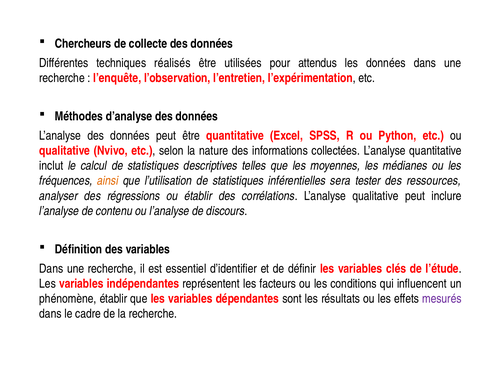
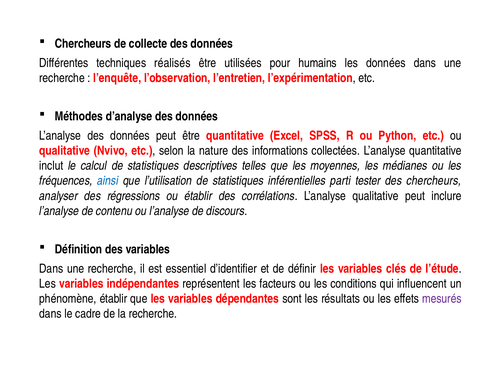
attendus: attendus -> humains
ainsi colour: orange -> blue
sera: sera -> parti
des ressources: ressources -> chercheurs
